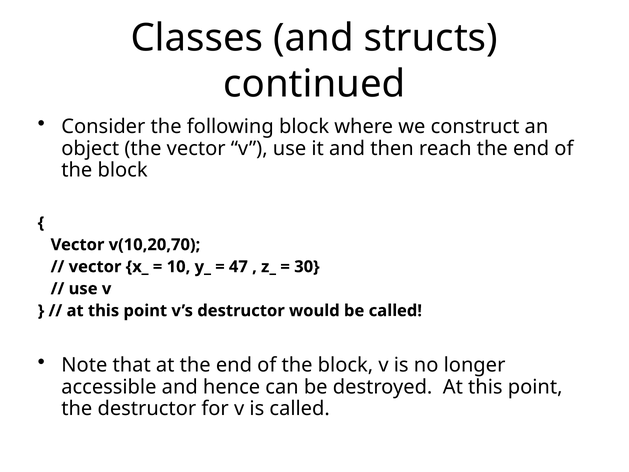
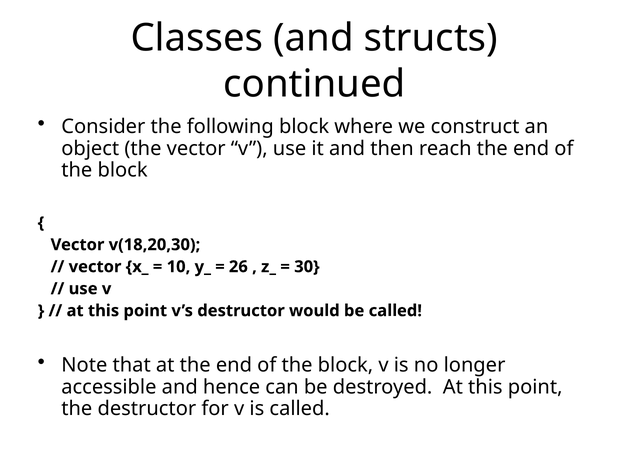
v(10,20,70: v(10,20,70 -> v(18,20,30
47: 47 -> 26
